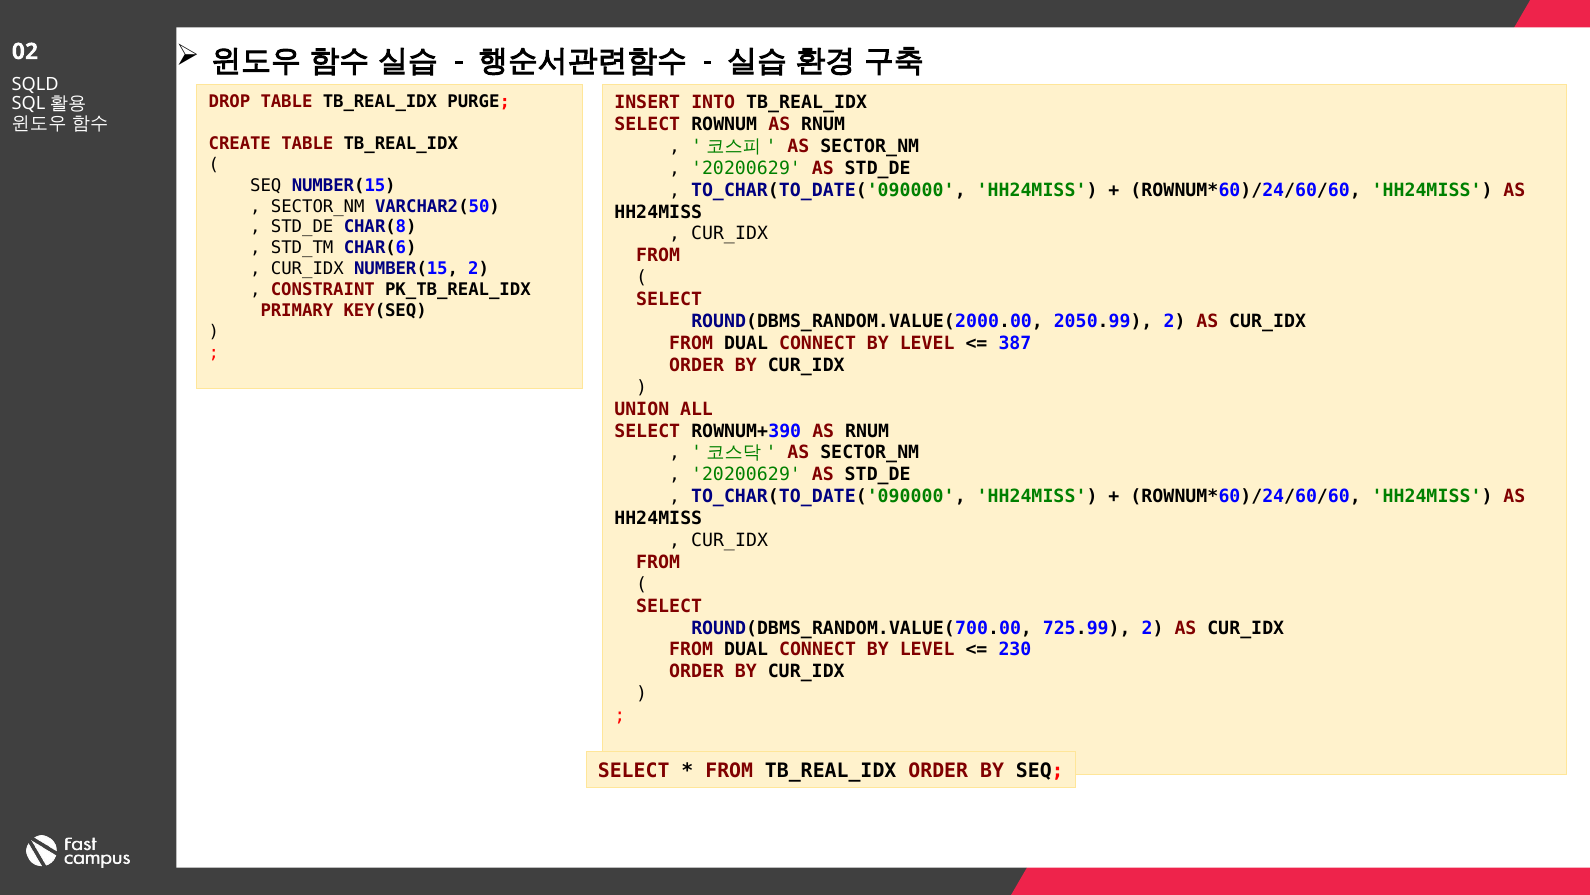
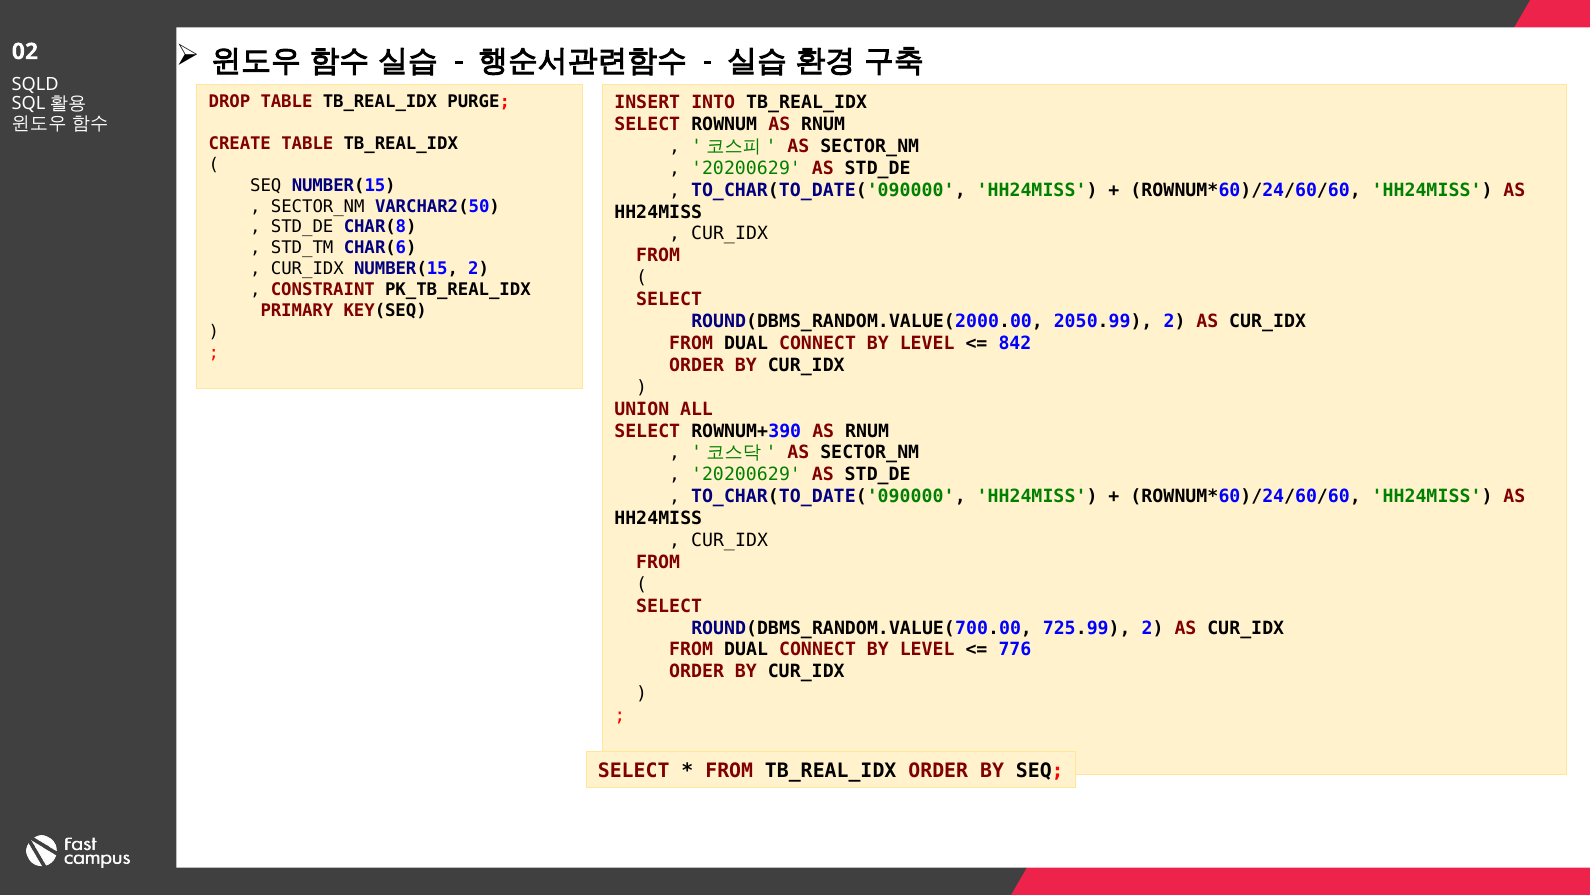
387: 387 -> 842
230: 230 -> 776
